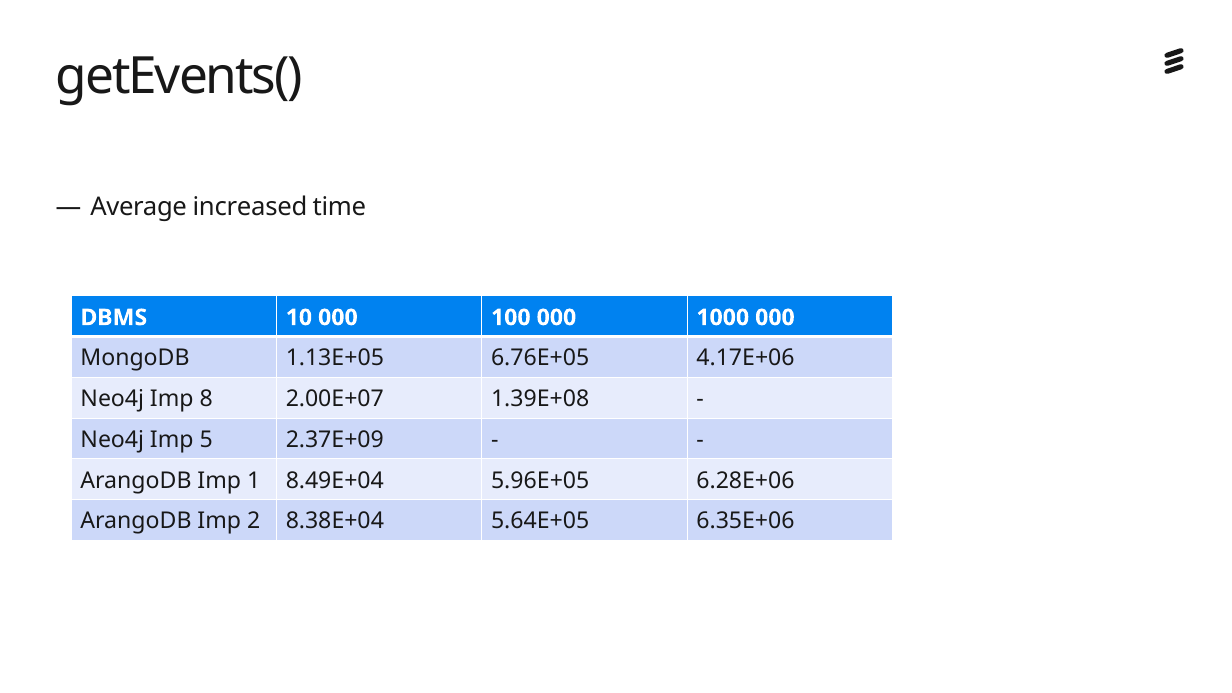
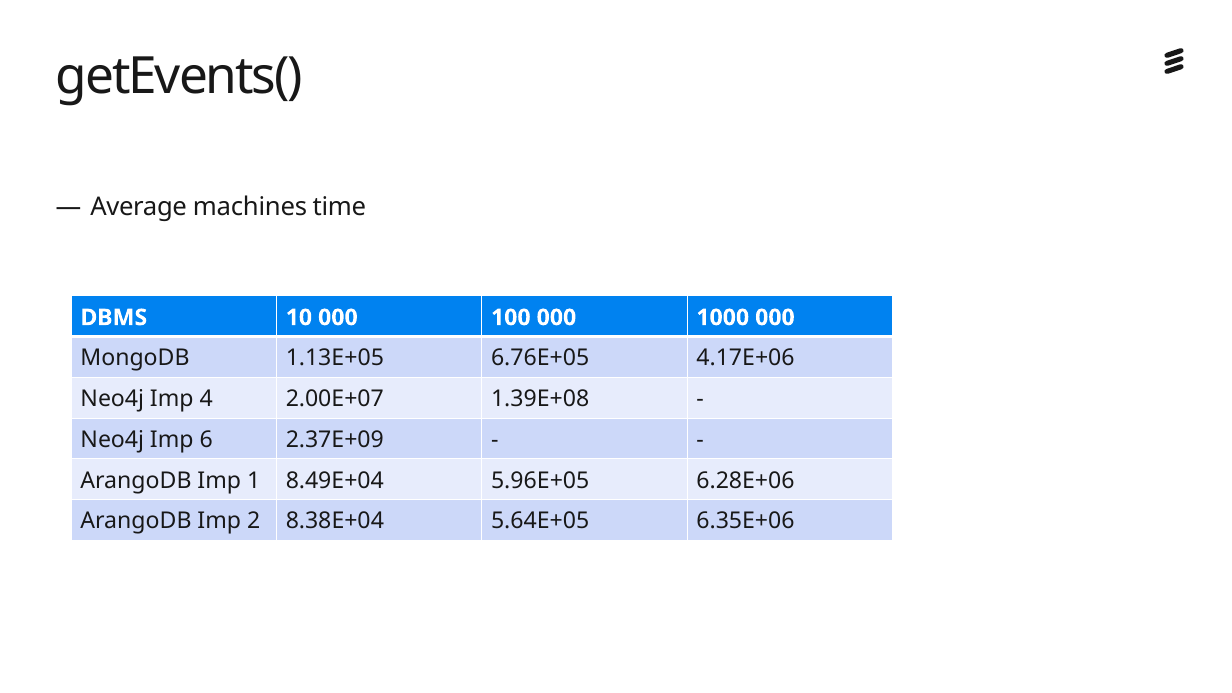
increased: increased -> machines
8: 8 -> 4
5: 5 -> 6
